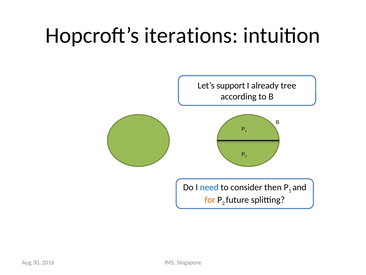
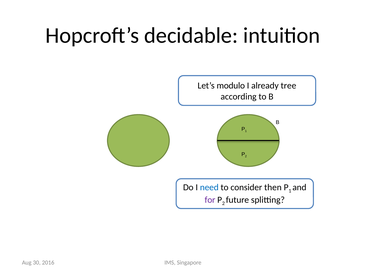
iterations: iterations -> decidable
support: support -> modulo
for colour: orange -> purple
